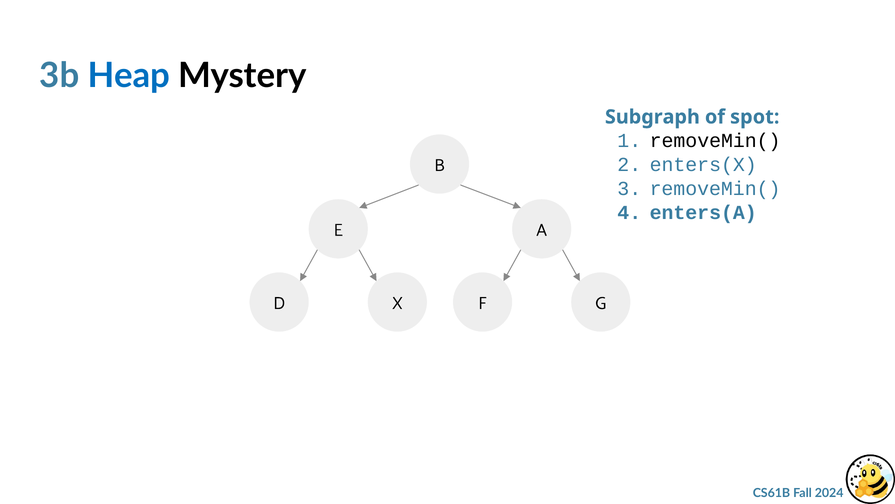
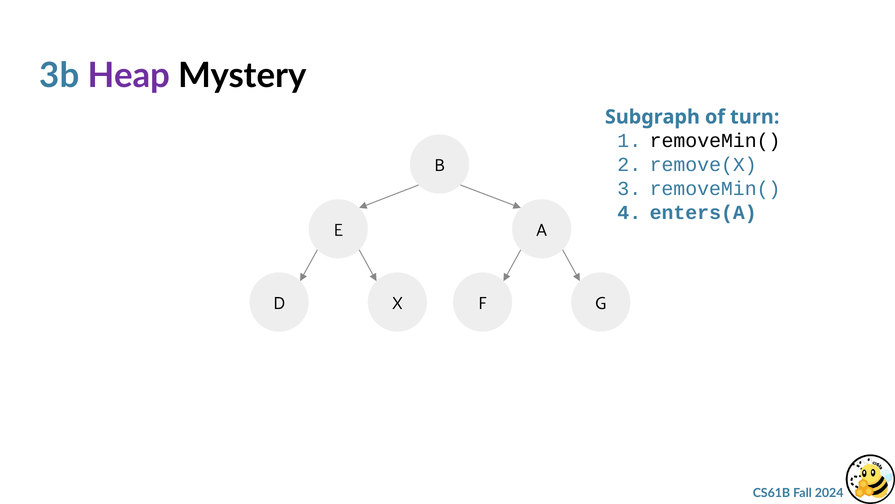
Heap colour: blue -> purple
spot: spot -> turn
enters(X: enters(X -> remove(X
